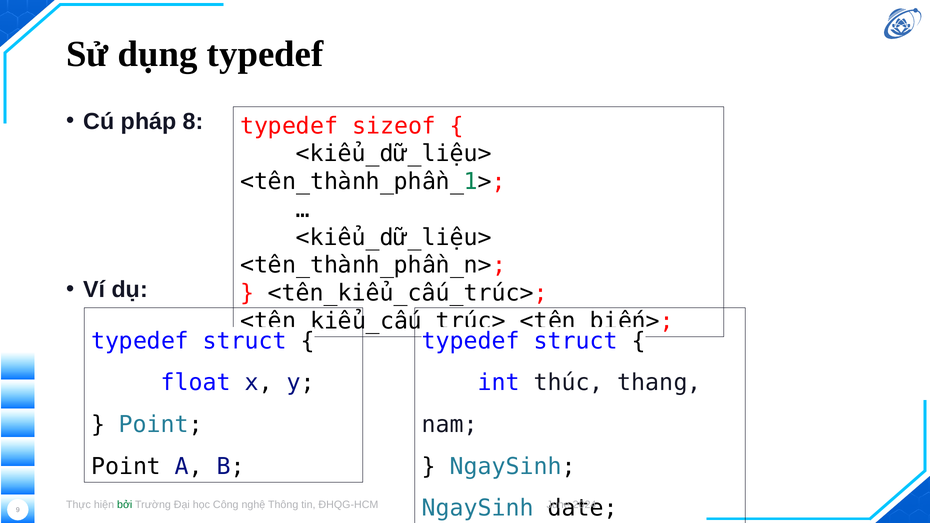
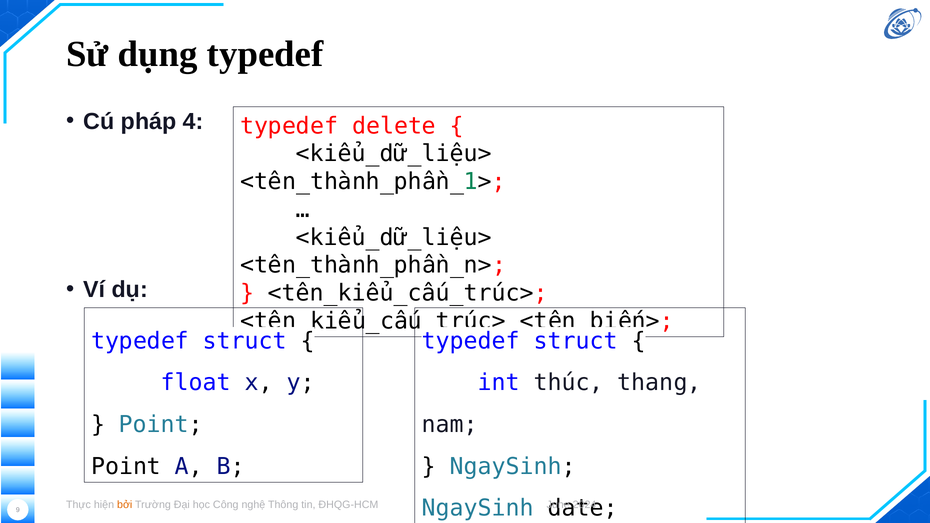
8: 8 -> 4
sizeof: sizeof -> delete
bởi colour: green -> orange
